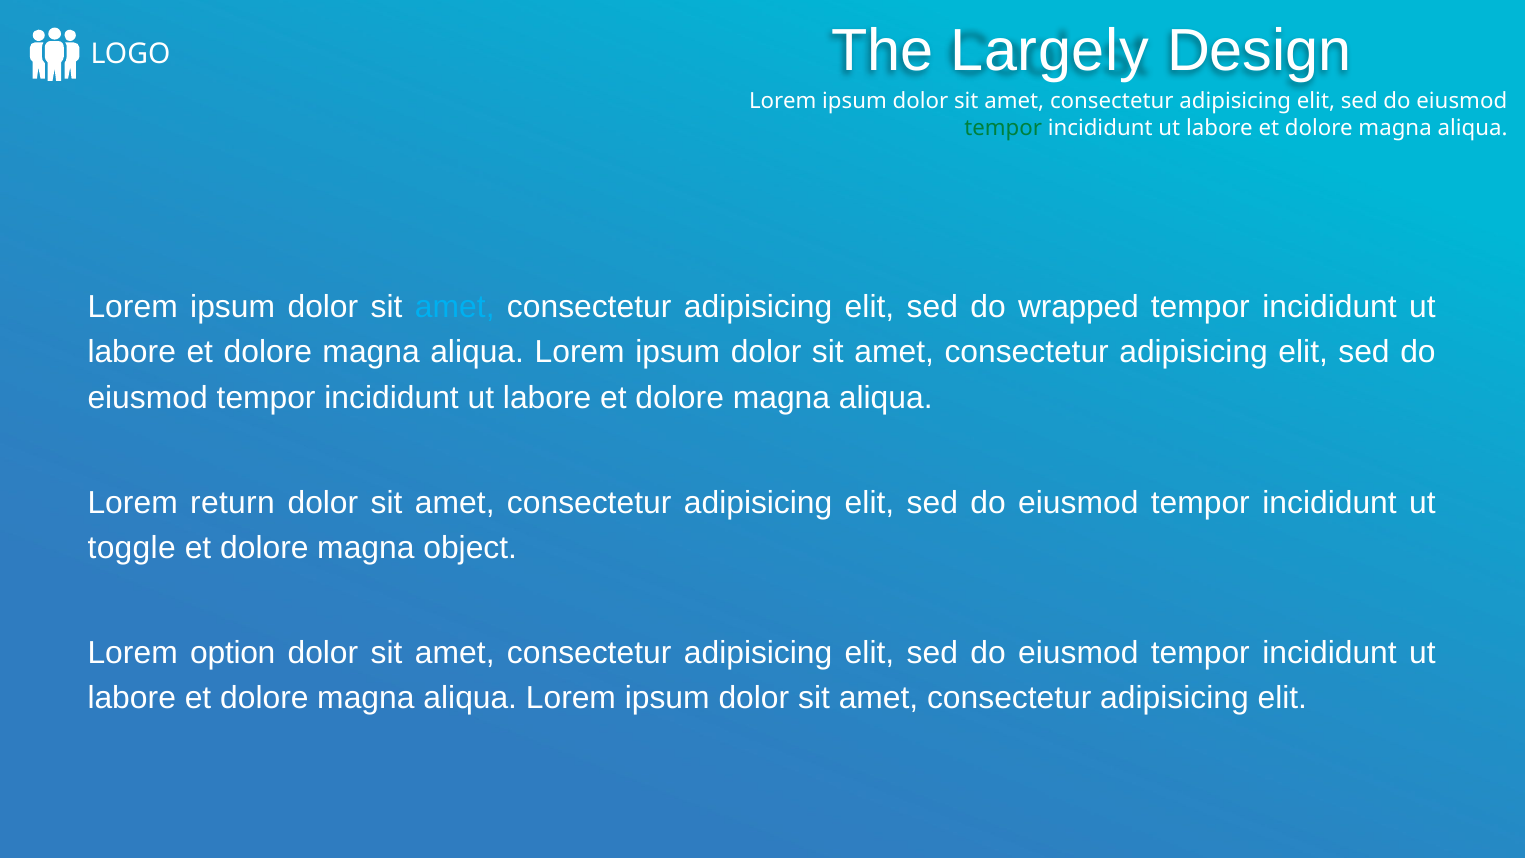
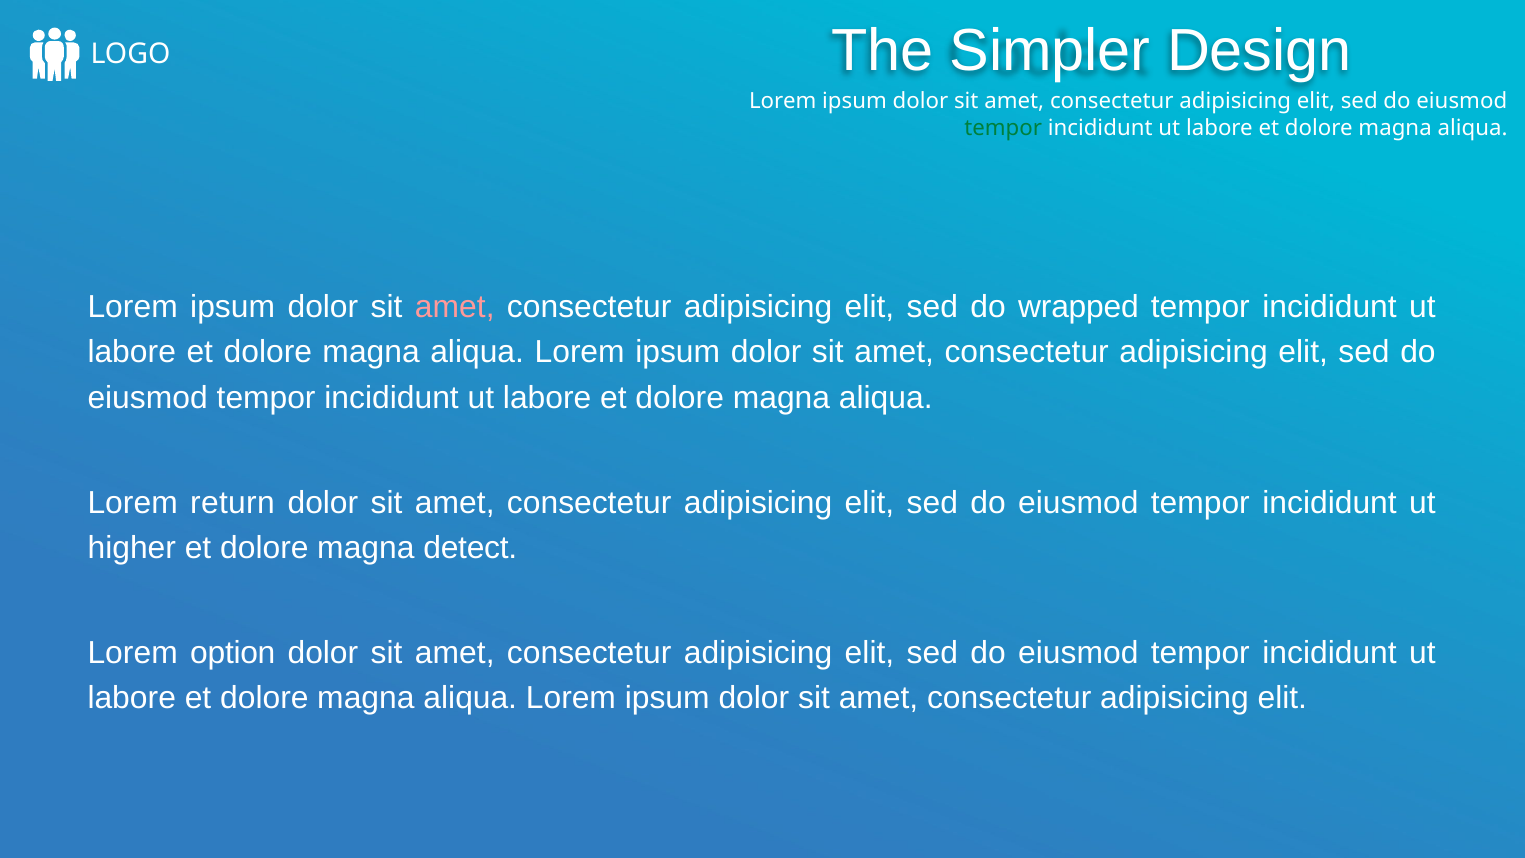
Largely: Largely -> Simpler
amet at (455, 307) colour: light blue -> pink
toggle: toggle -> higher
object: object -> detect
